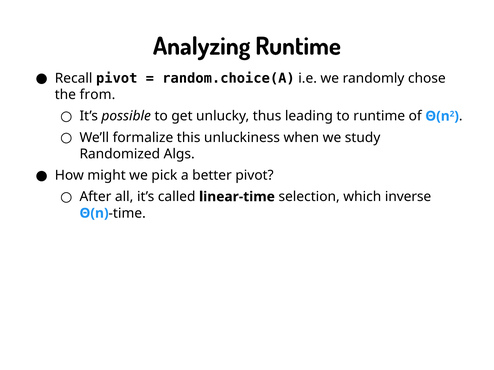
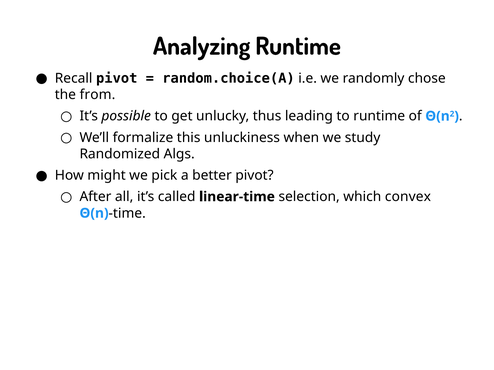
inverse: inverse -> convex
